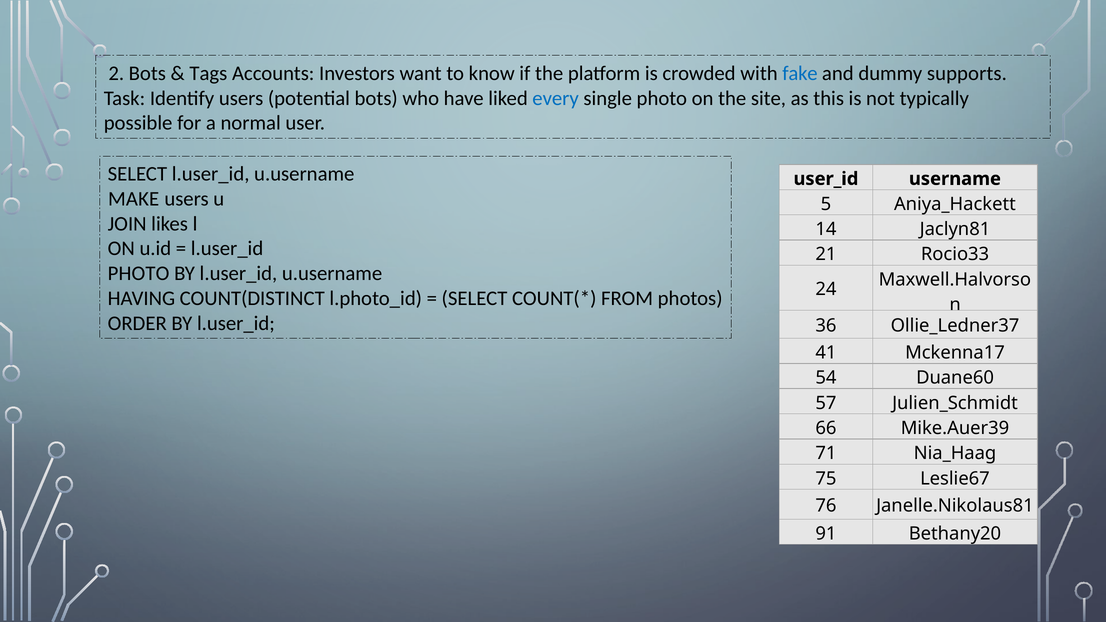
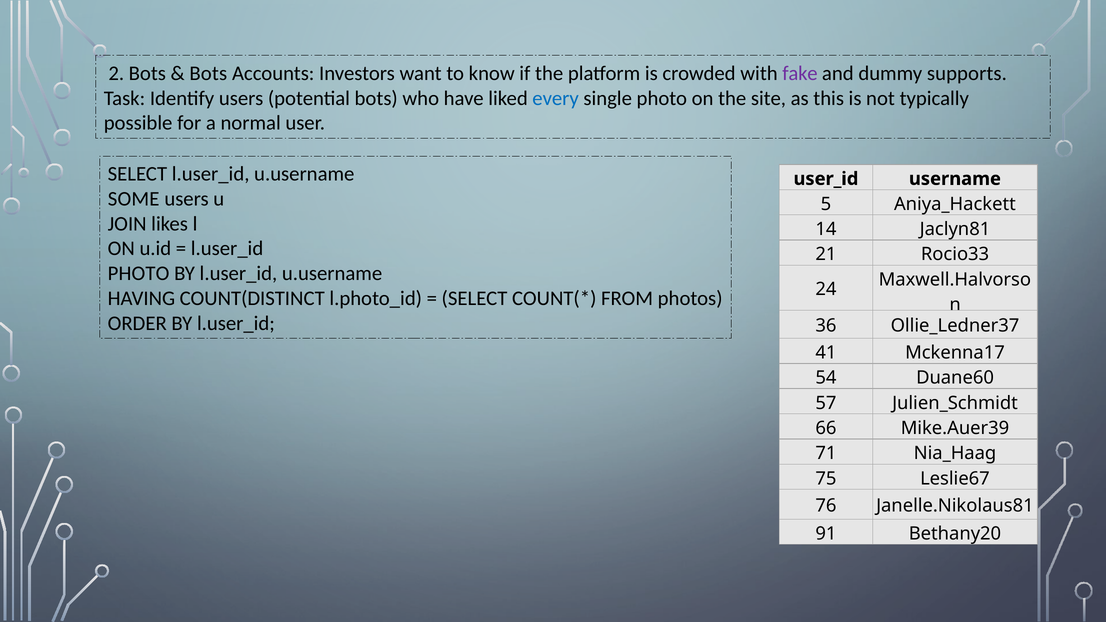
Tags at (208, 73): Tags -> Bots
fake colour: blue -> purple
MAKE: MAKE -> SOME
